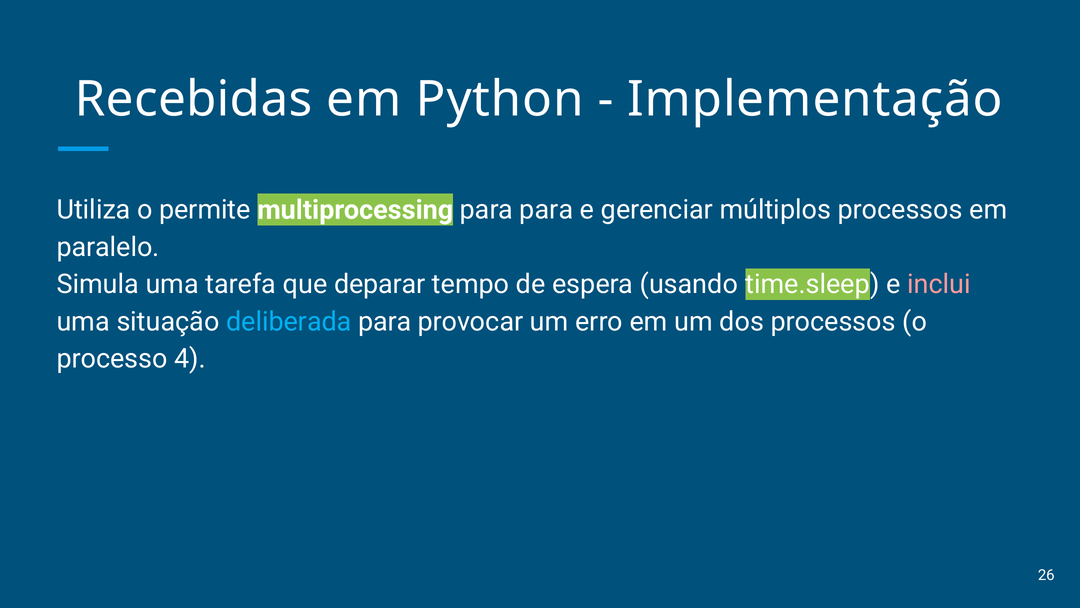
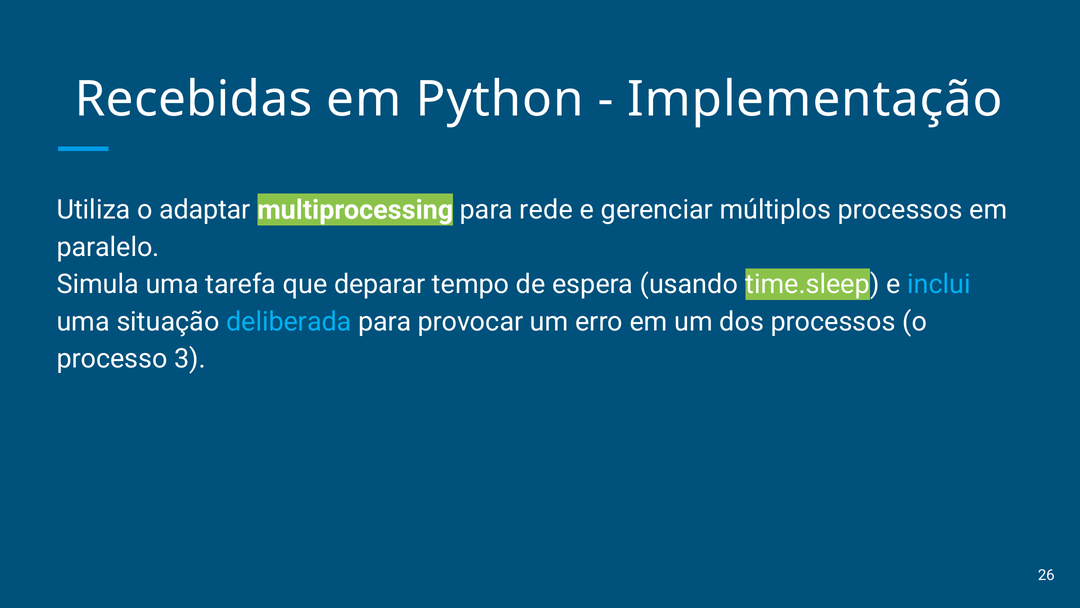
permite: permite -> adaptar
para para: para -> rede
inclui colour: pink -> light blue
4: 4 -> 3
